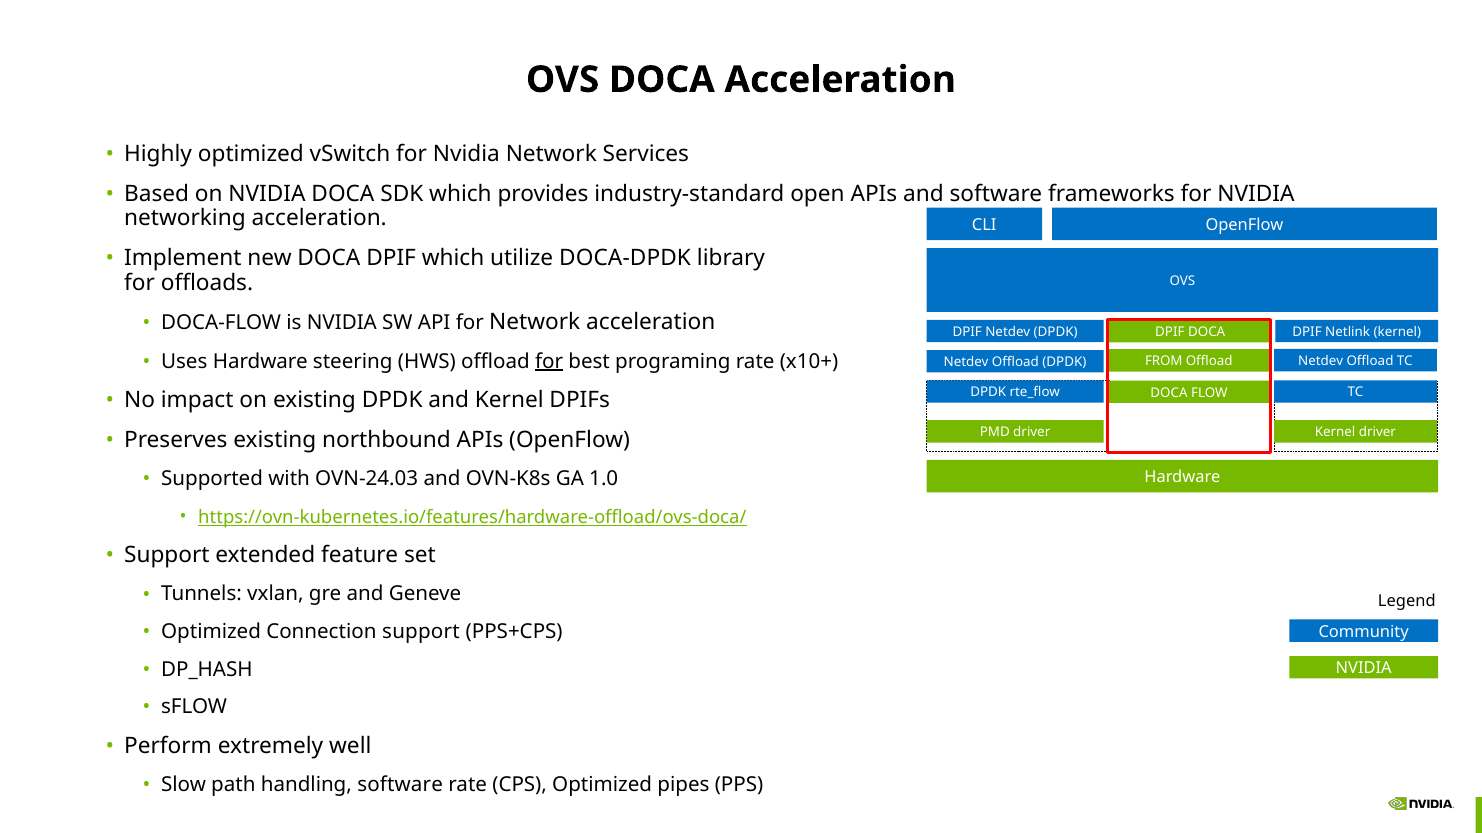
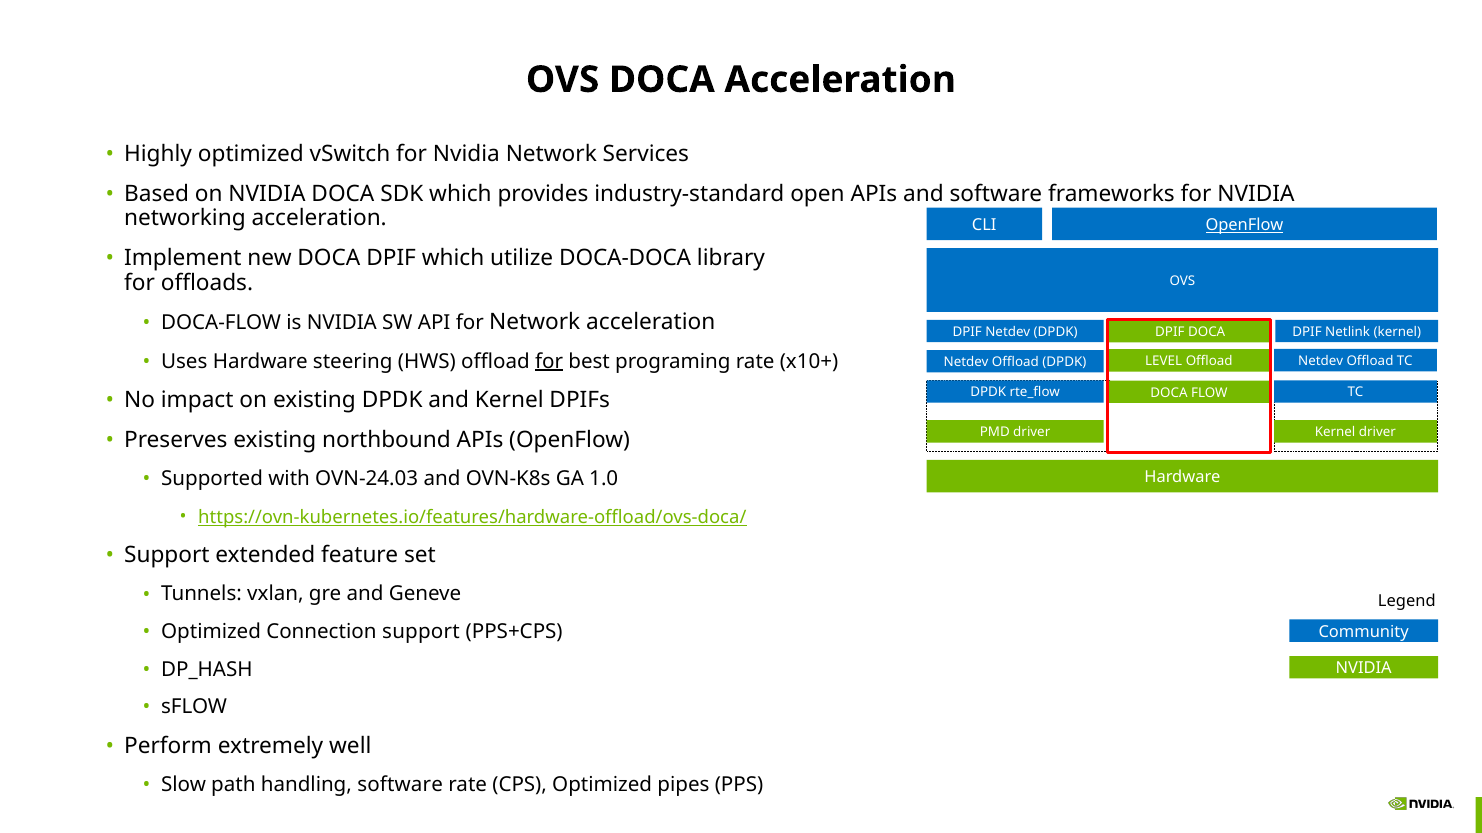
OpenFlow at (1244, 225) underline: none -> present
DOCA-DPDK: DOCA-DPDK -> DOCA-DOCA
FROM: FROM -> LEVEL
